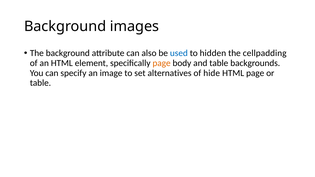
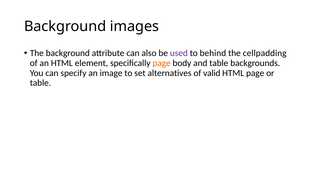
used colour: blue -> purple
hidden: hidden -> behind
hide: hide -> valid
